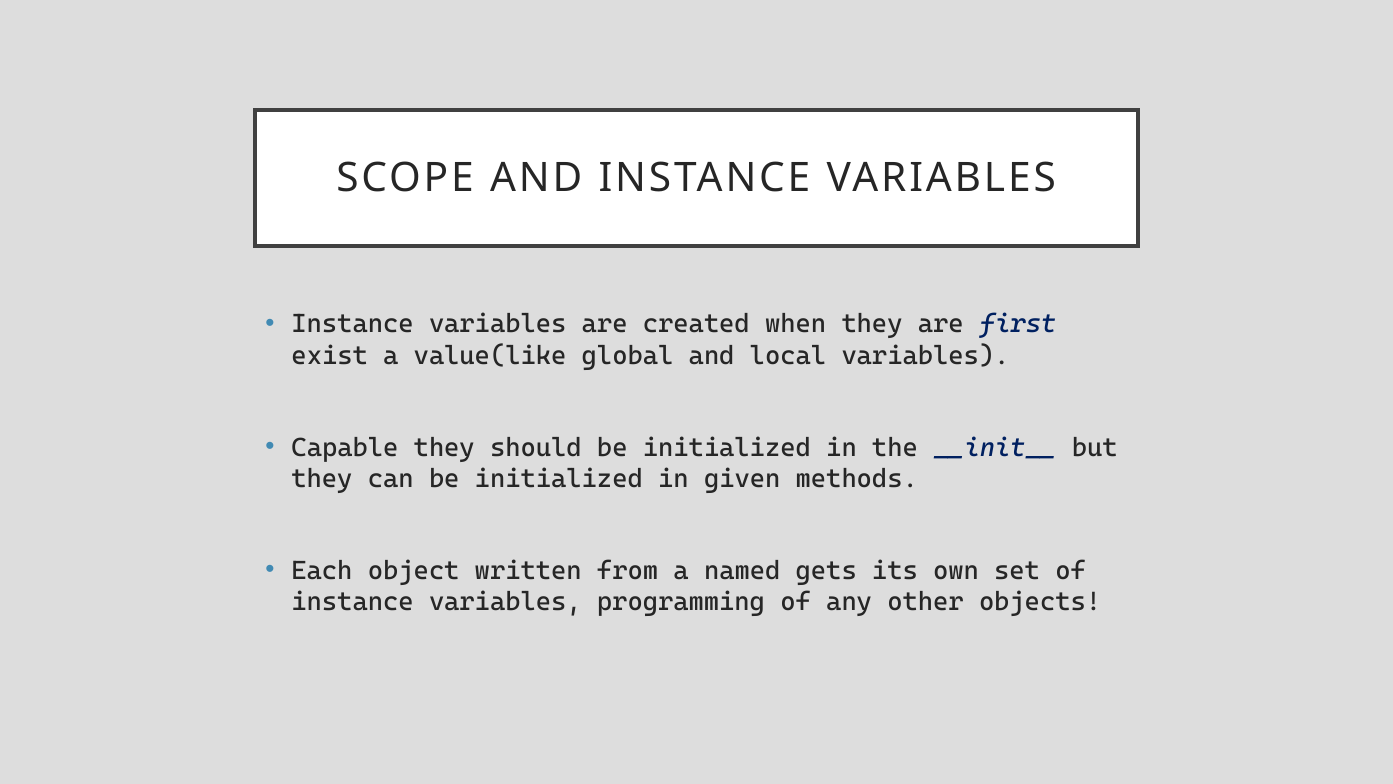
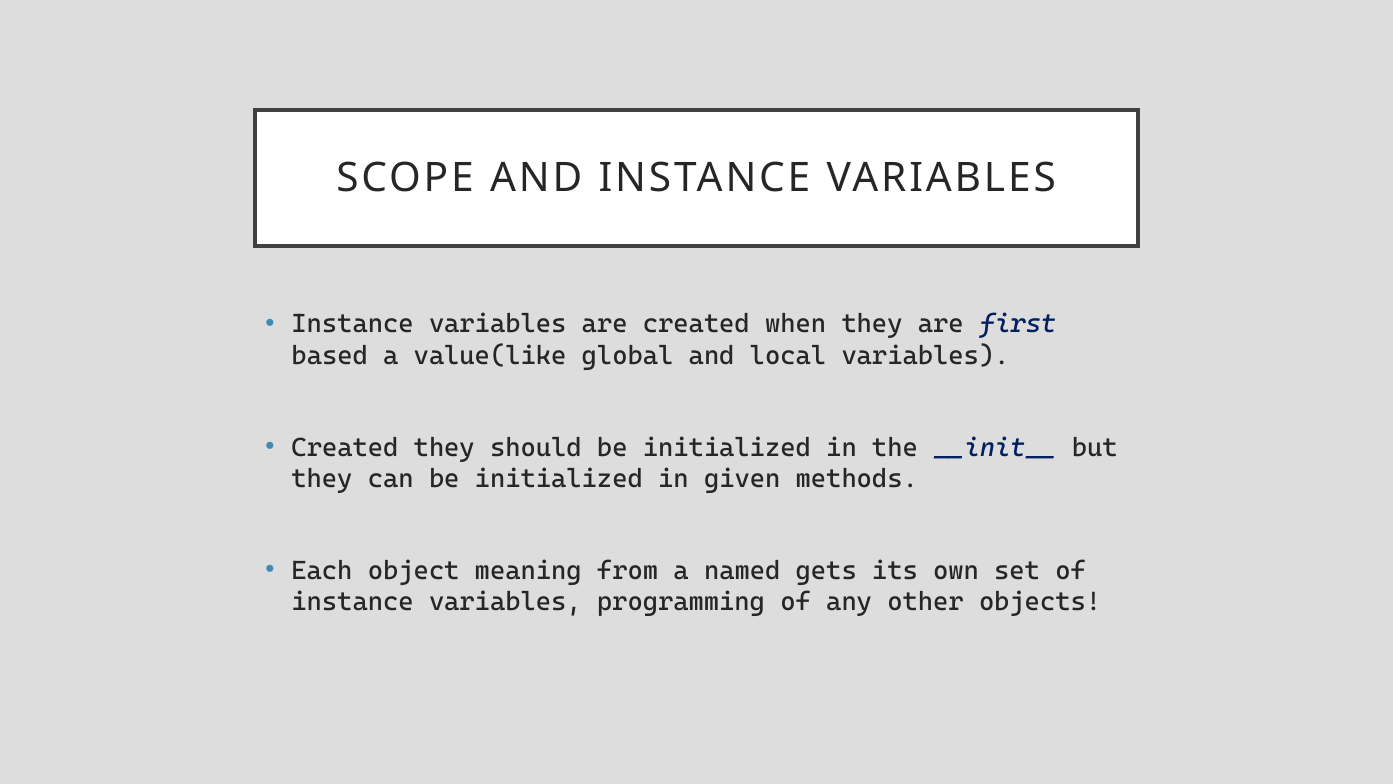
exist: exist -> based
Capable at (345, 447): Capable -> Created
written: written -> meaning
